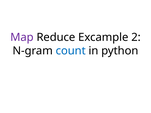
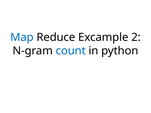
Map colour: purple -> blue
